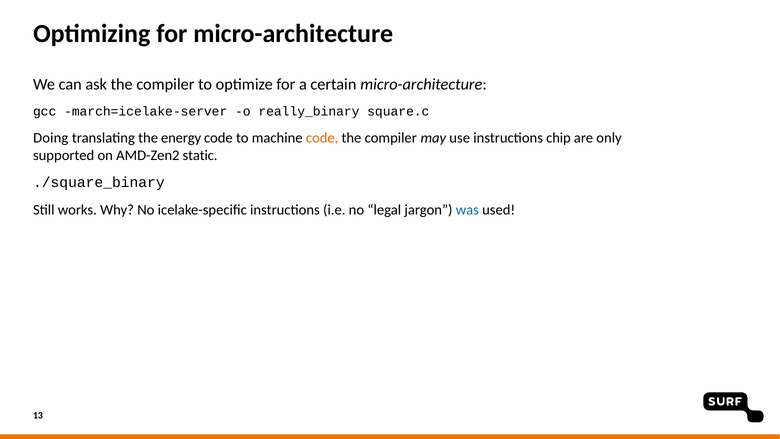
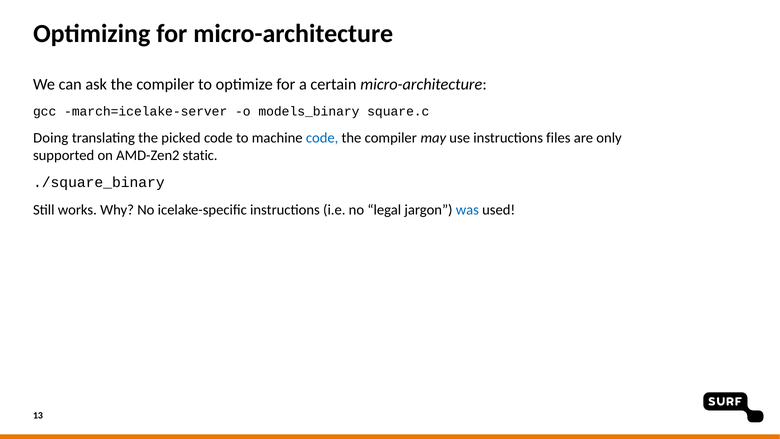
really_binary: really_binary -> models_binary
energy: energy -> picked
code at (322, 138) colour: orange -> blue
chip: chip -> files
